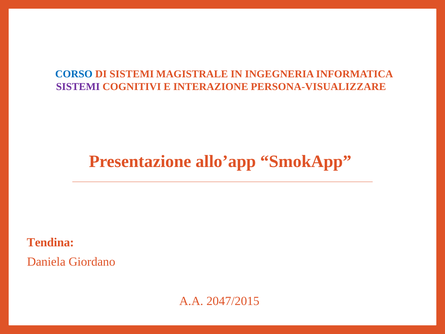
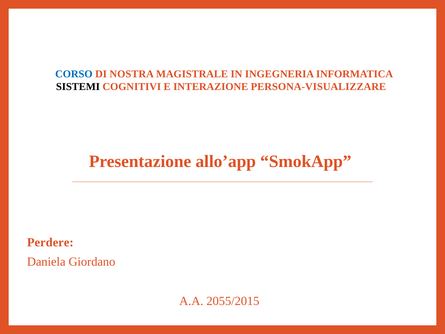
DI SISTEMI: SISTEMI -> NOSTRA
SISTEMI at (78, 87) colour: purple -> black
Tendina: Tendina -> Perdere
2047/2015: 2047/2015 -> 2055/2015
